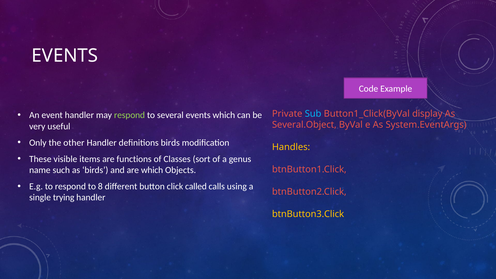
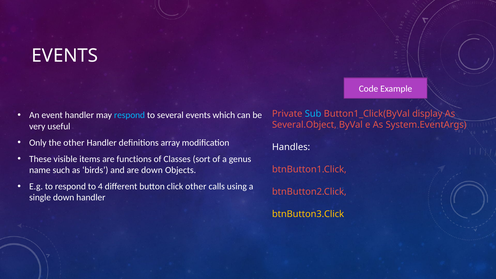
respond at (130, 115) colour: light green -> light blue
definitions birds: birds -> array
Handles colour: yellow -> white
are which: which -> down
8: 8 -> 4
click called: called -> other
single trying: trying -> down
